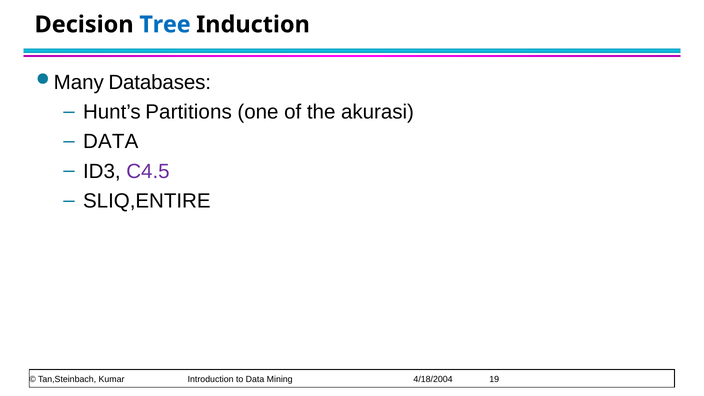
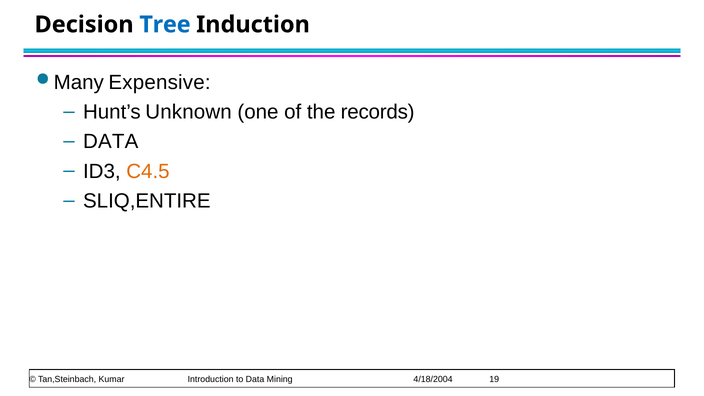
Databases: Databases -> Expensive
Partitions: Partitions -> Unknown
akurasi: akurasi -> records
C4.5 colour: purple -> orange
